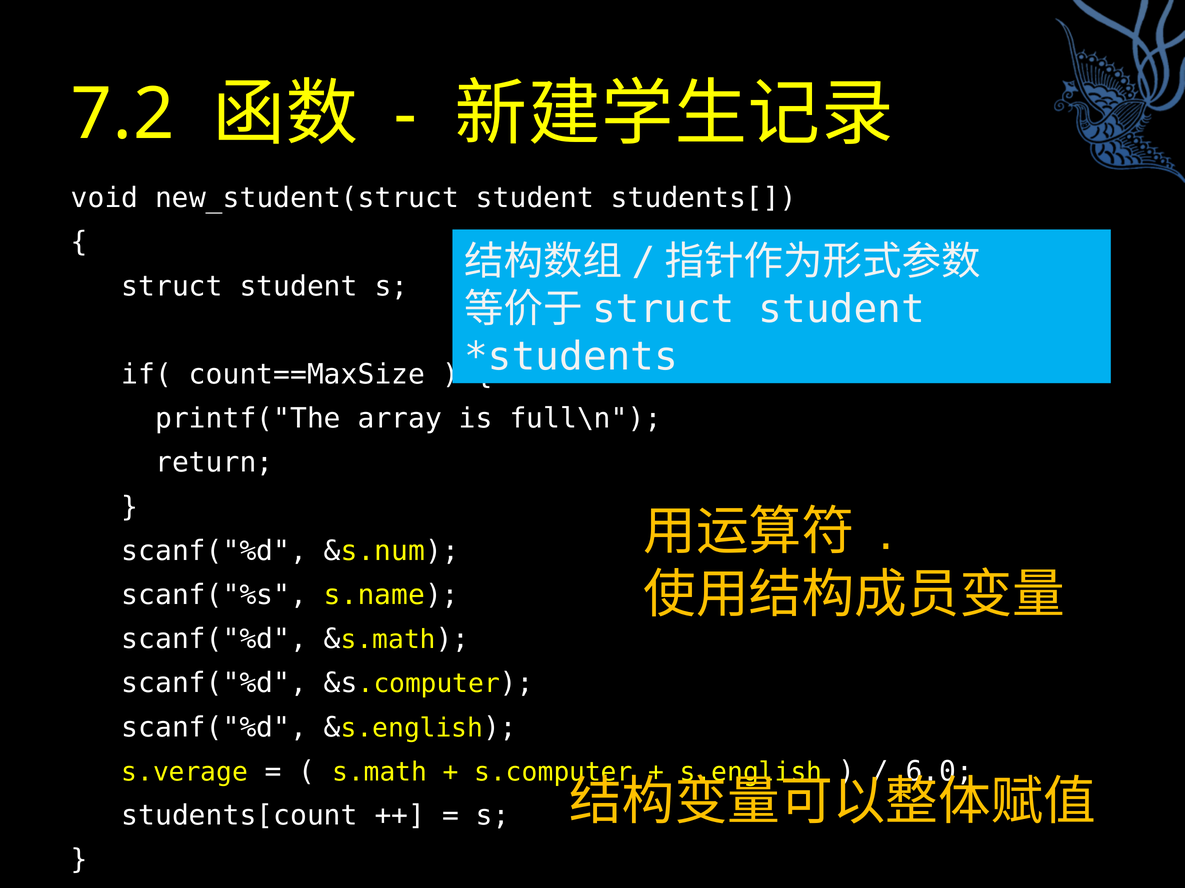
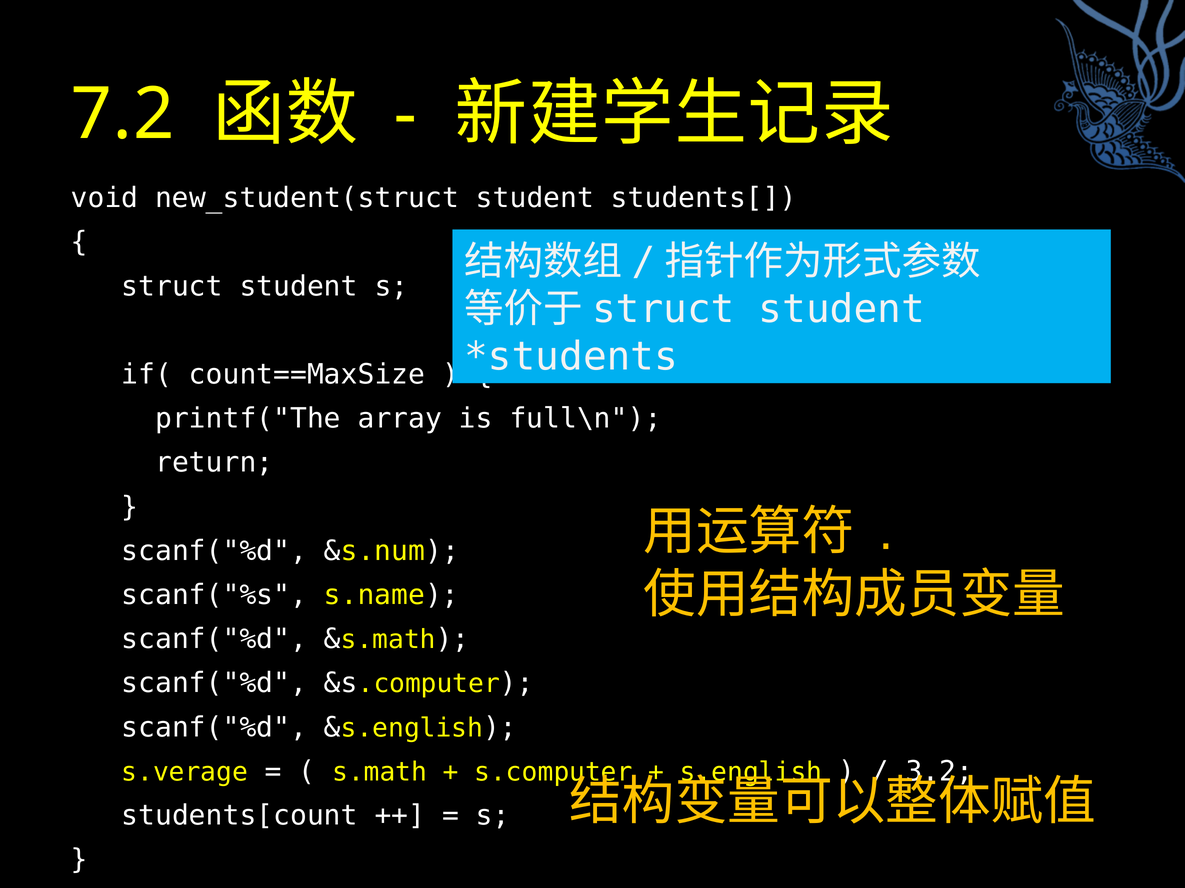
6.0: 6.0 -> 3.2
